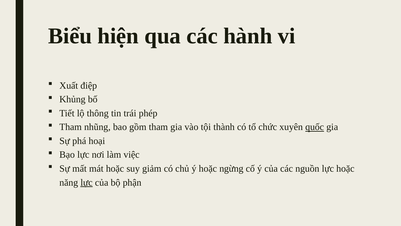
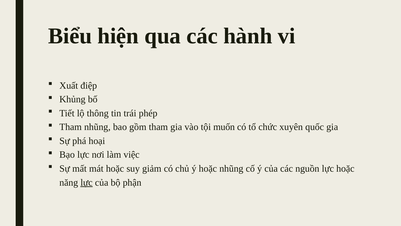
thành: thành -> muốn
quốc underline: present -> none
hoặc ngừng: ngừng -> nhũng
